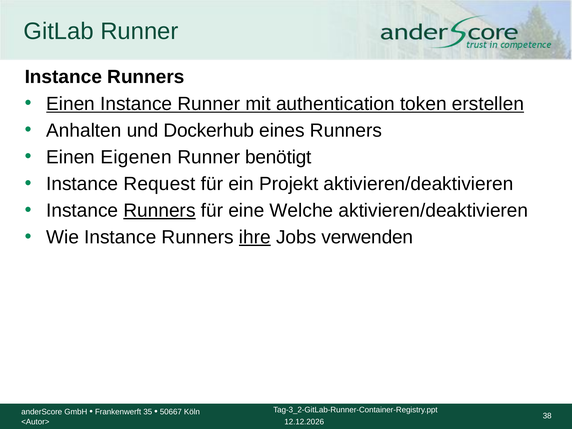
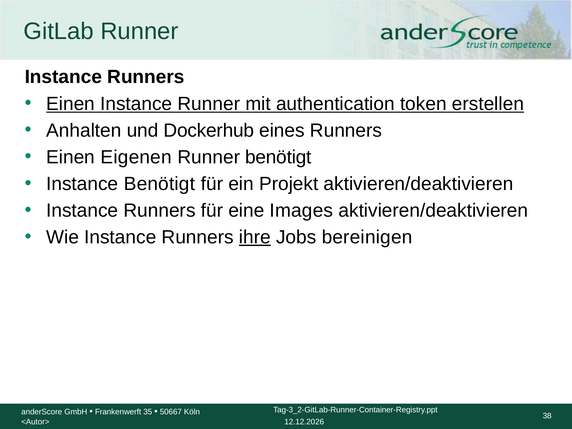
Instance Request: Request -> Benötigt
Runners at (160, 210) underline: present -> none
Welche: Welche -> Images
verwenden: verwenden -> bereinigen
